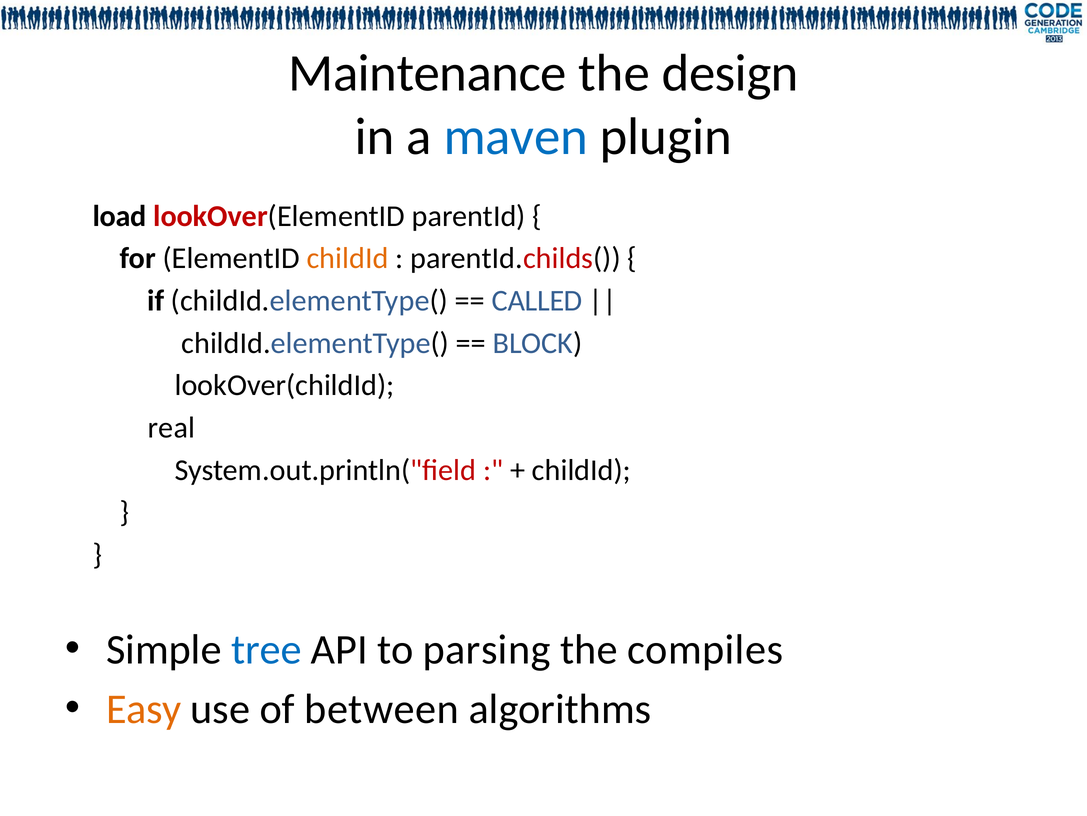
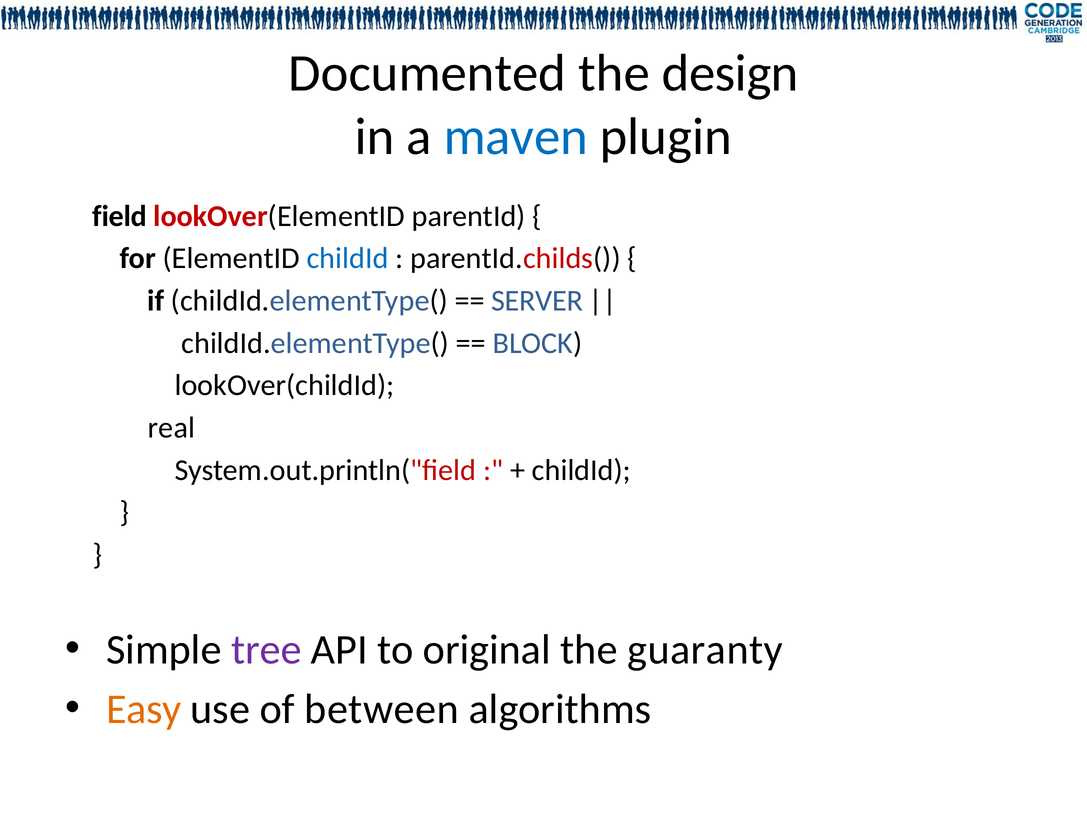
Maintenance: Maintenance -> Documented
load: load -> field
childId at (348, 258) colour: orange -> blue
CALLED: CALLED -> SERVER
tree colour: blue -> purple
parsing: parsing -> original
compiles: compiles -> guaranty
